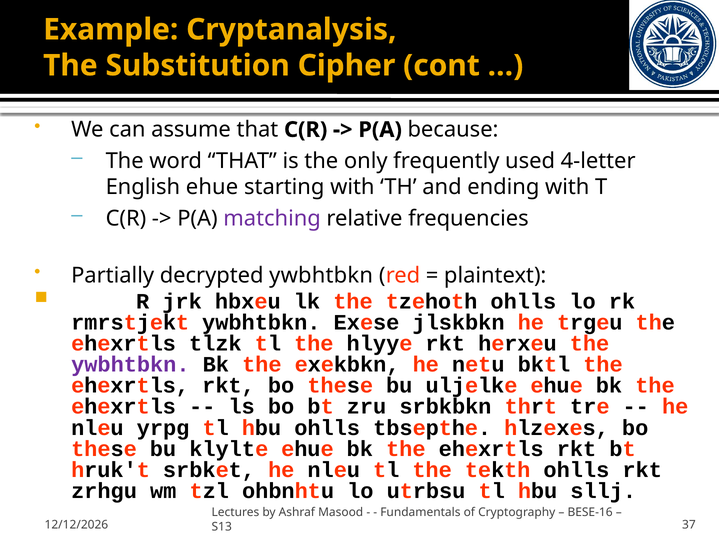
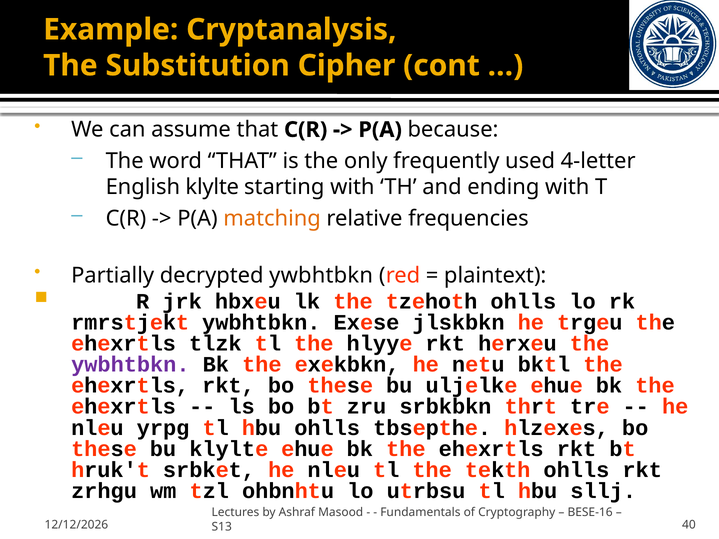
English ehue: ehue -> klylte
matching colour: purple -> orange
37: 37 -> 40
